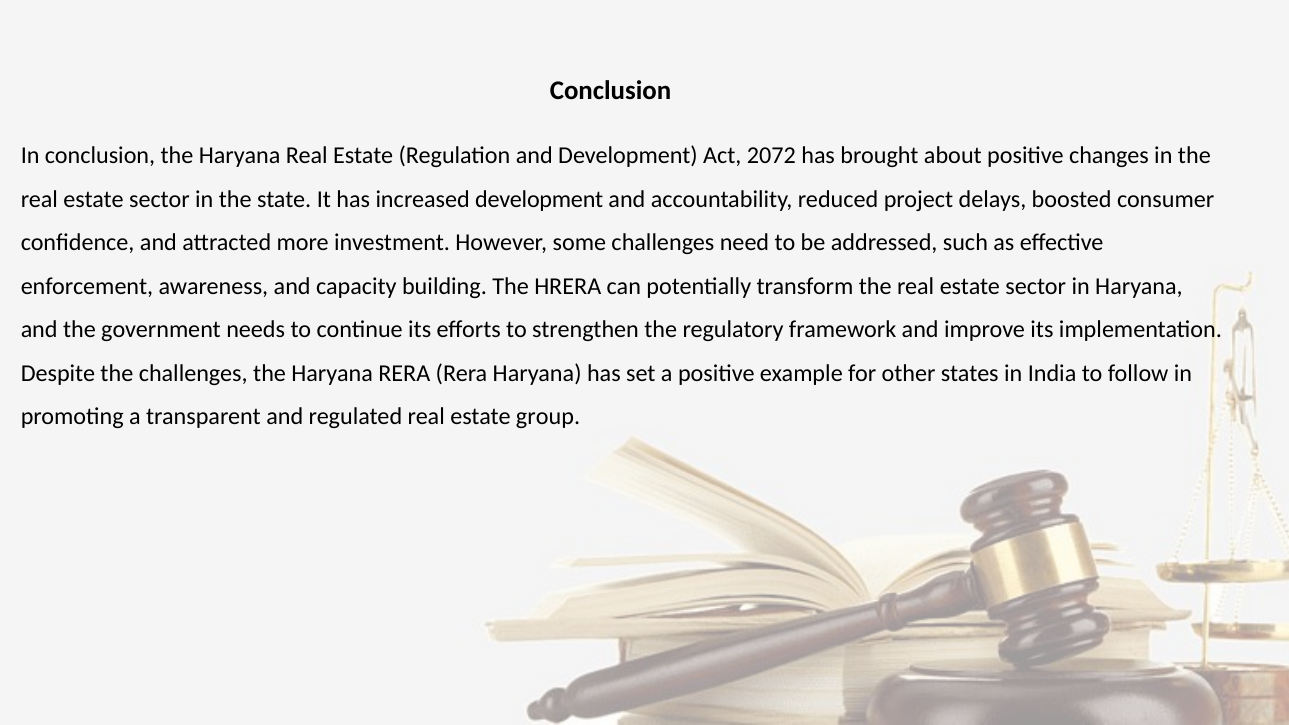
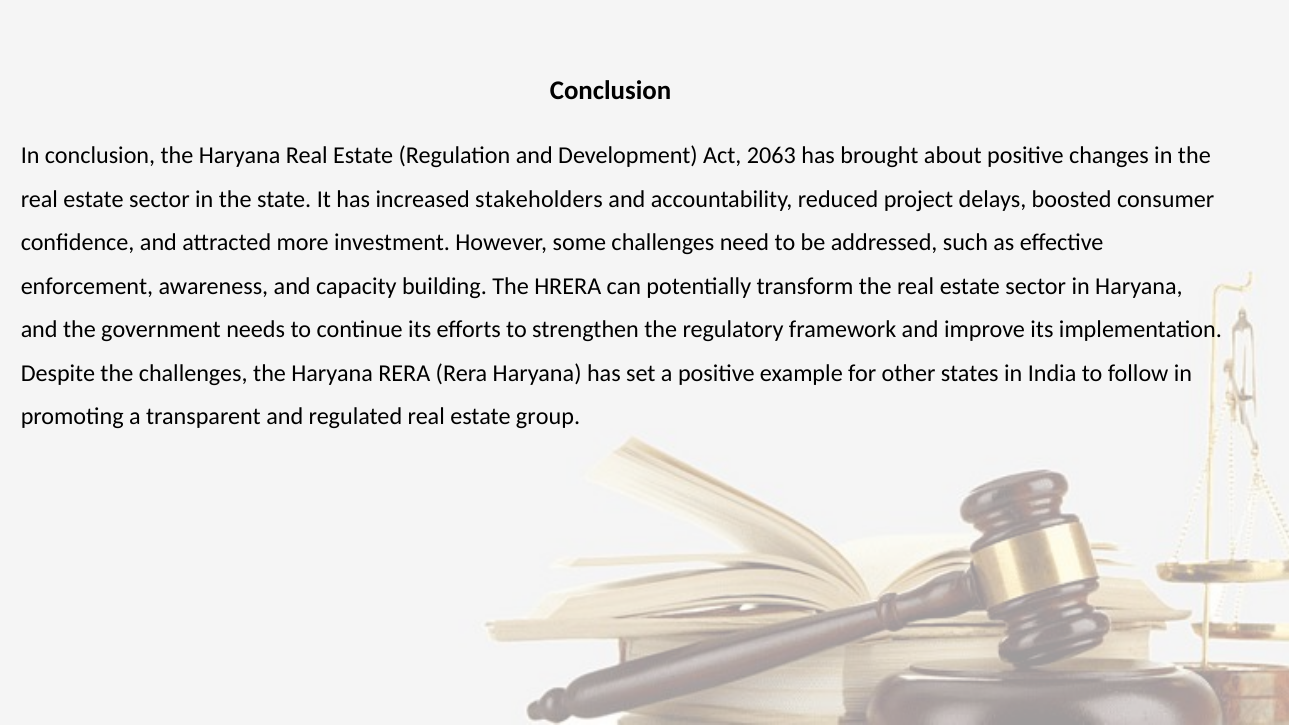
2072: 2072 -> 2063
increased development: development -> stakeholders
